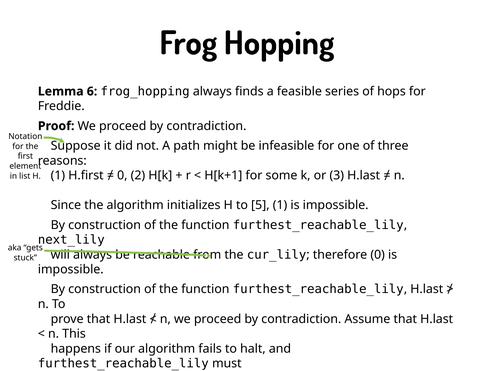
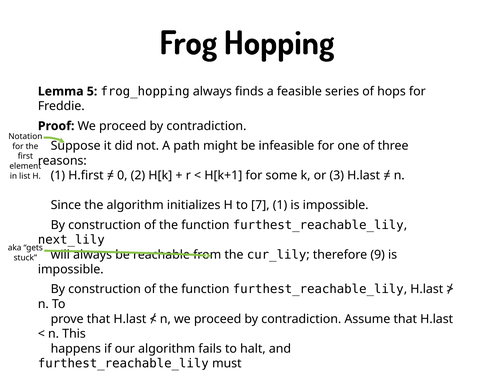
6: 6 -> 5
5: 5 -> 7
therefore 0: 0 -> 9
